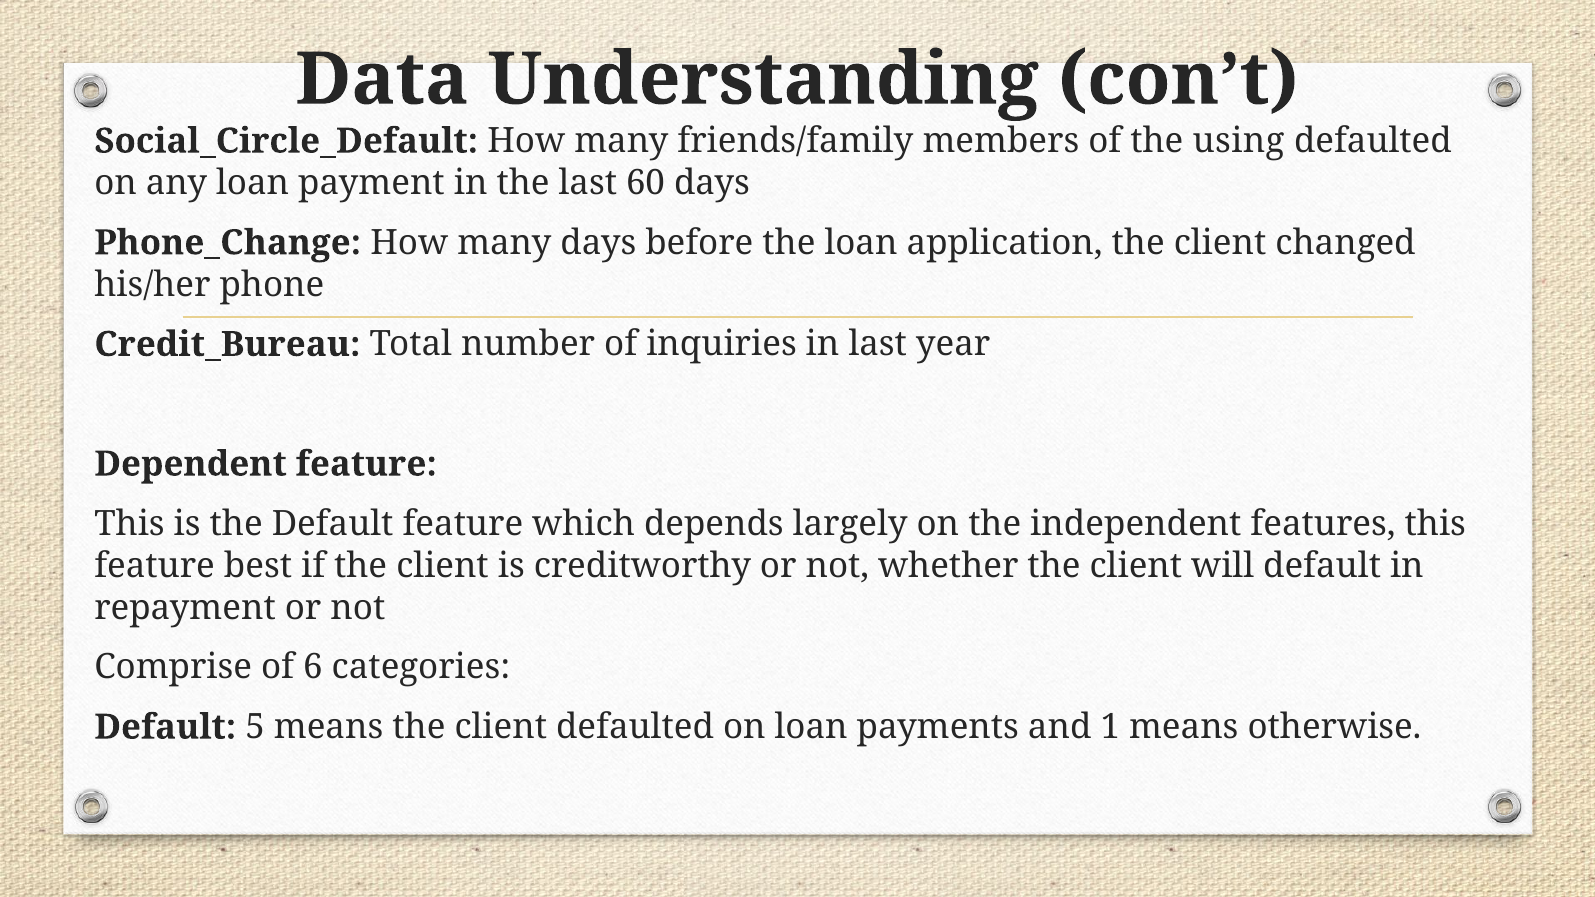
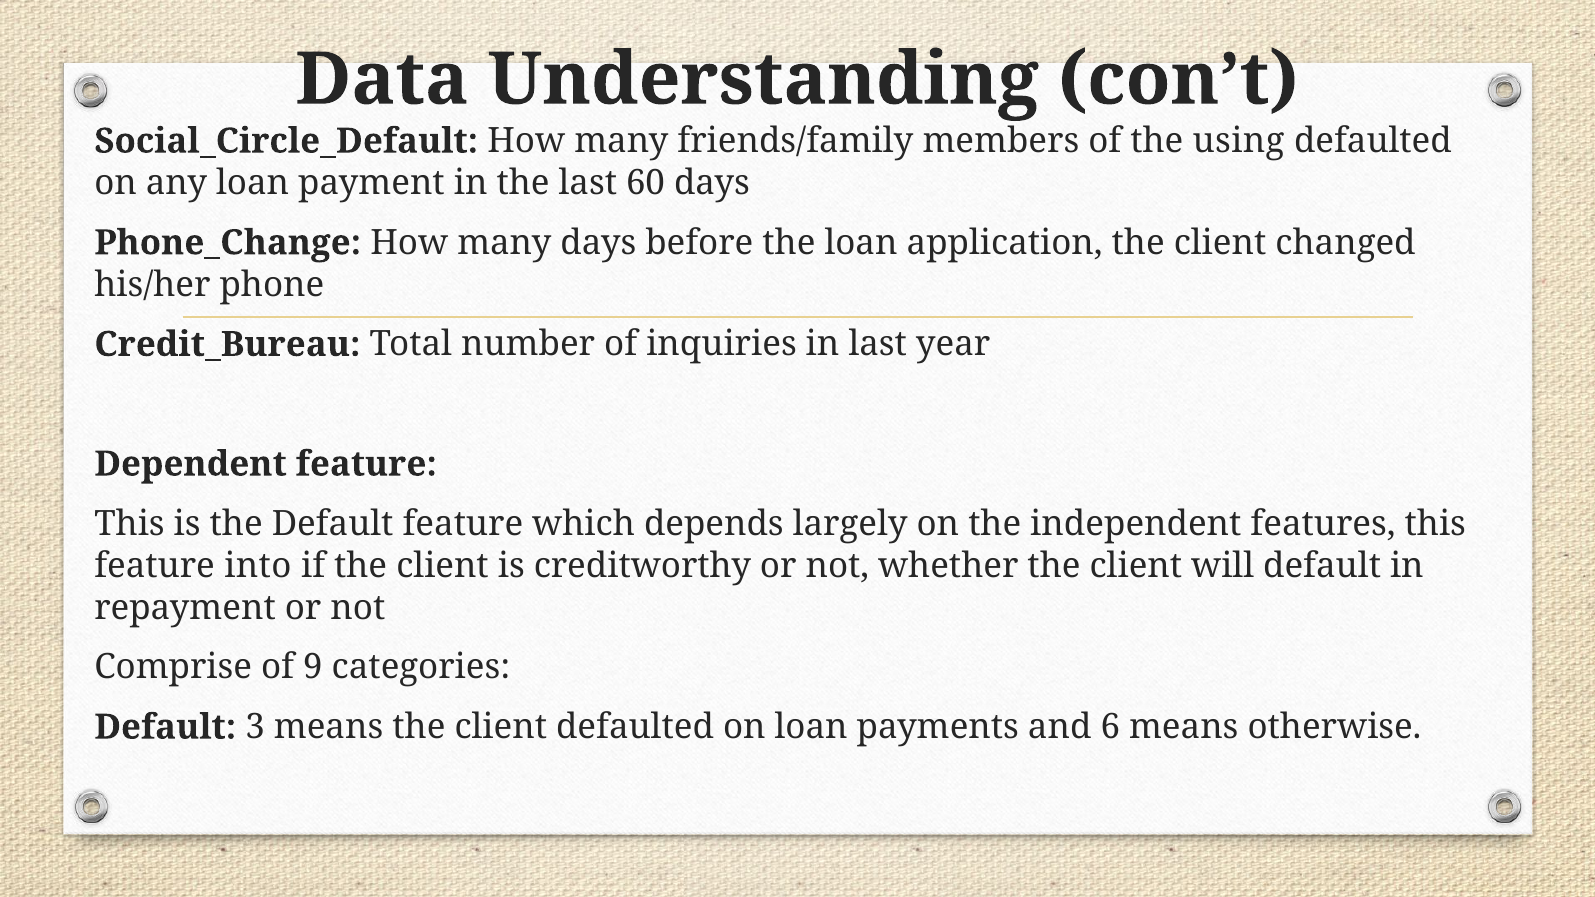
best: best -> into
6: 6 -> 9
5: 5 -> 3
1: 1 -> 6
